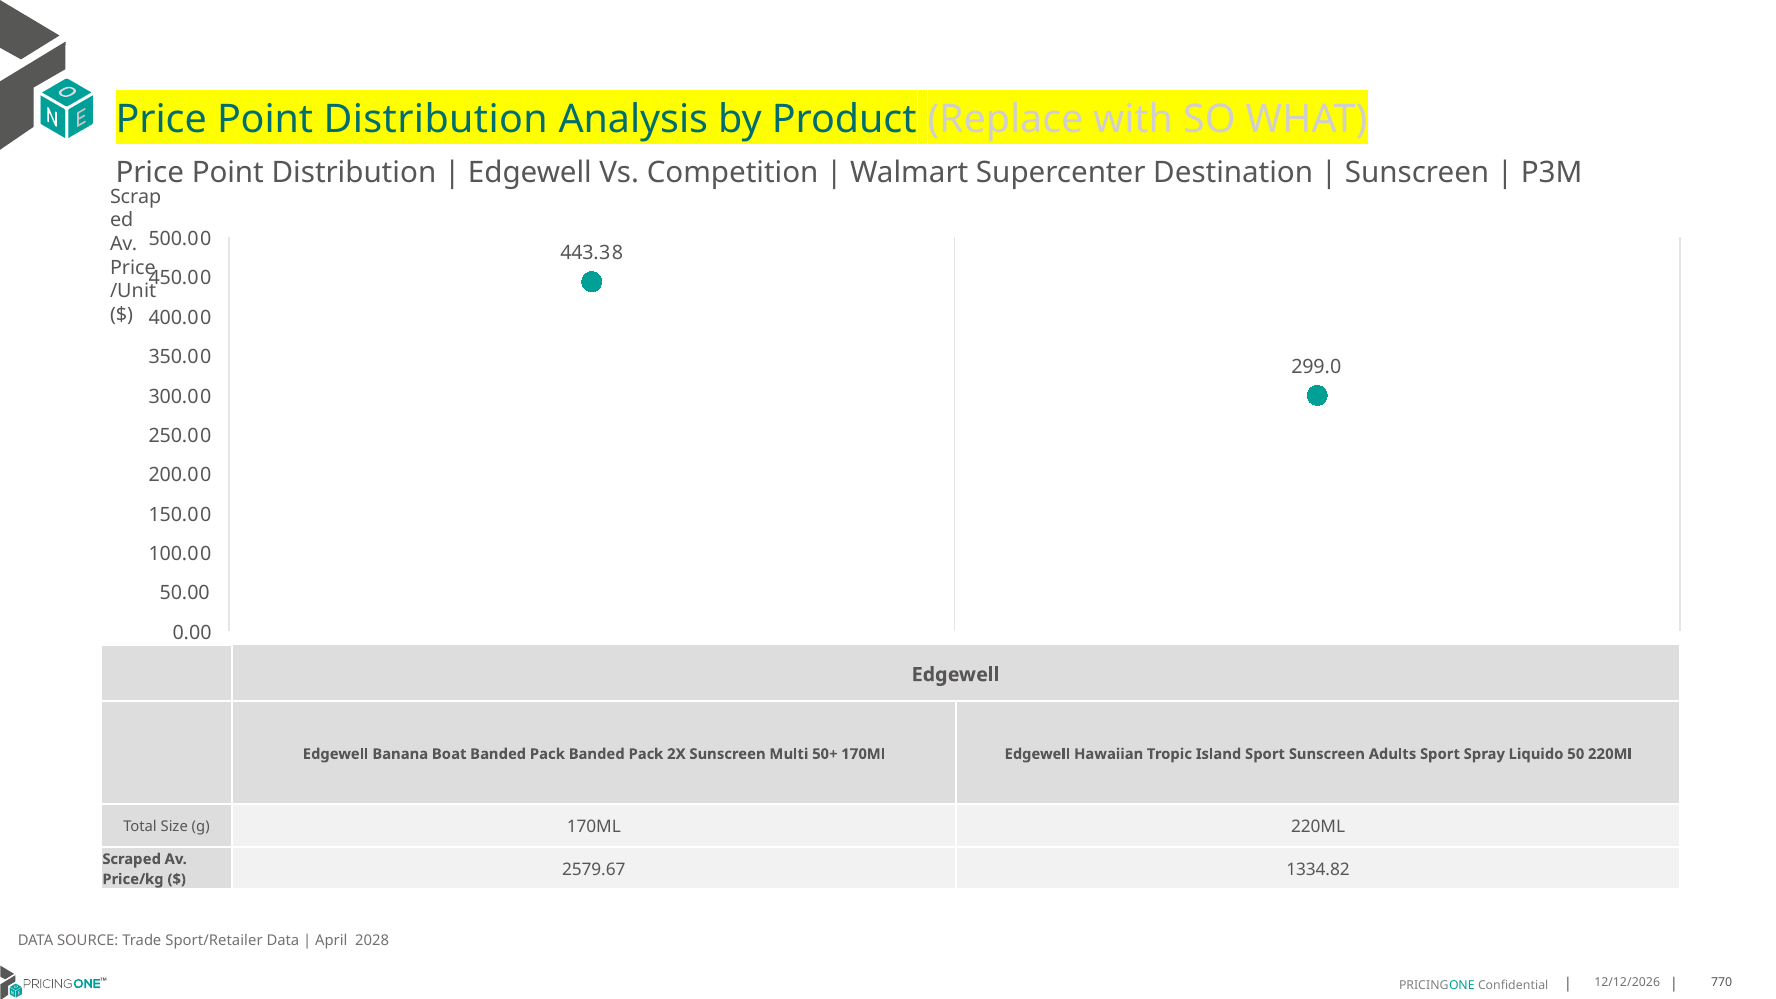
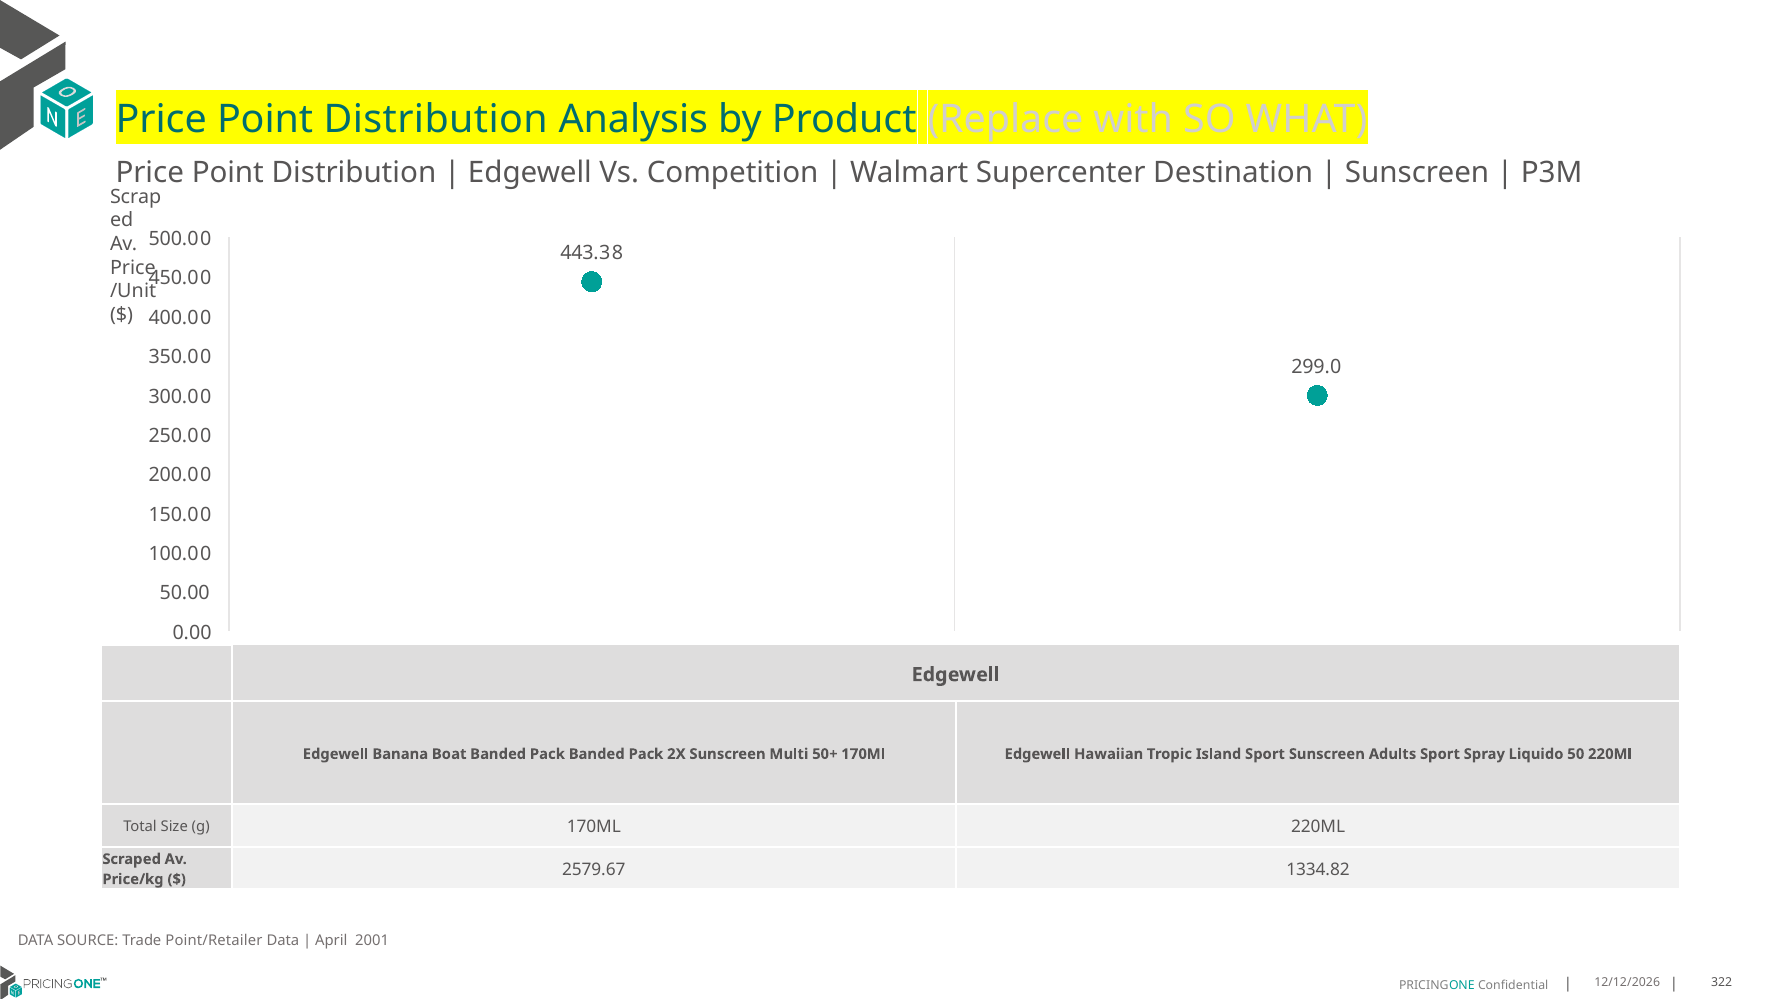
Sport/Retailer: Sport/Retailer -> Point/Retailer
2028: 2028 -> 2001
770: 770 -> 322
